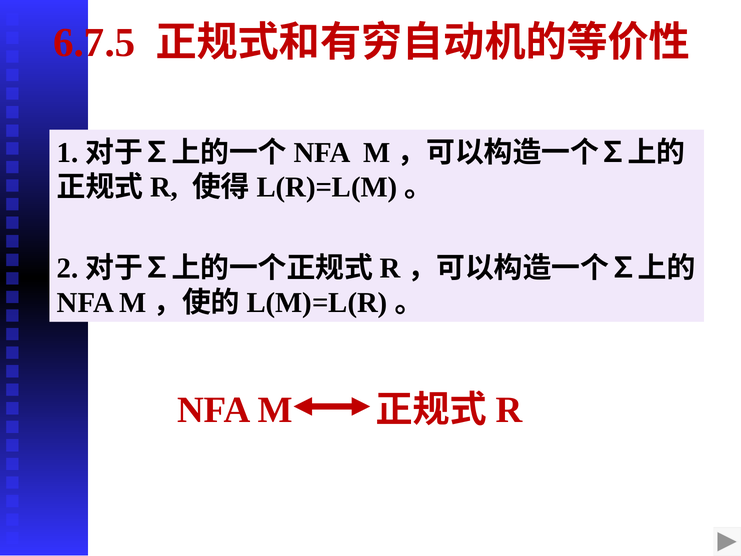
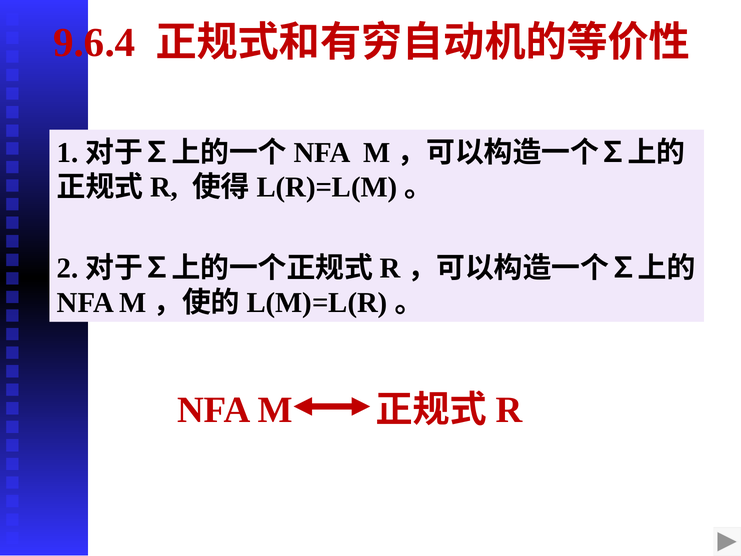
6.7.5: 6.7.5 -> 9.6.4
